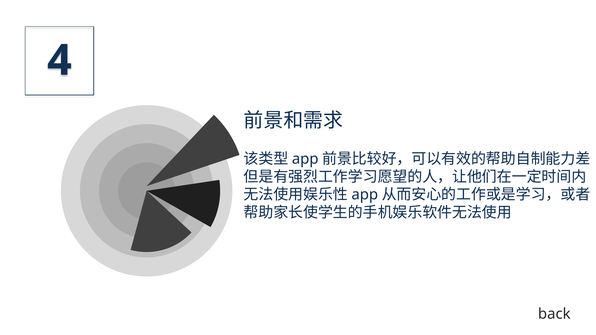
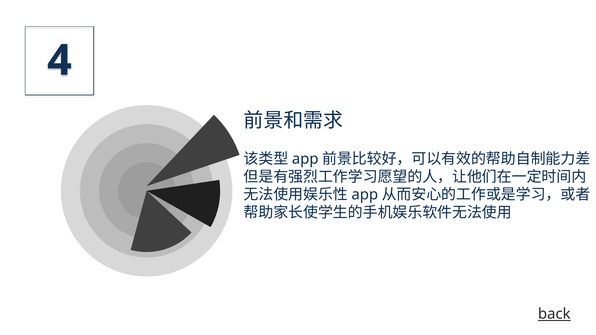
back underline: none -> present
